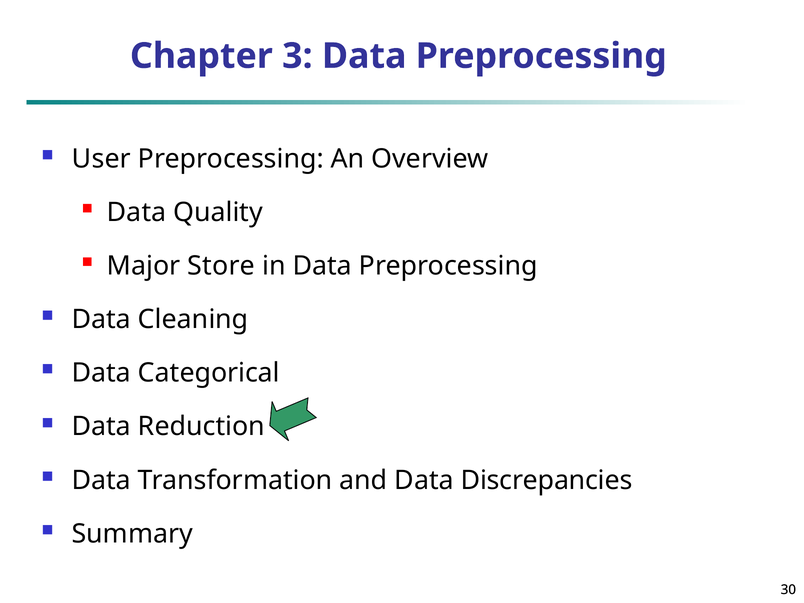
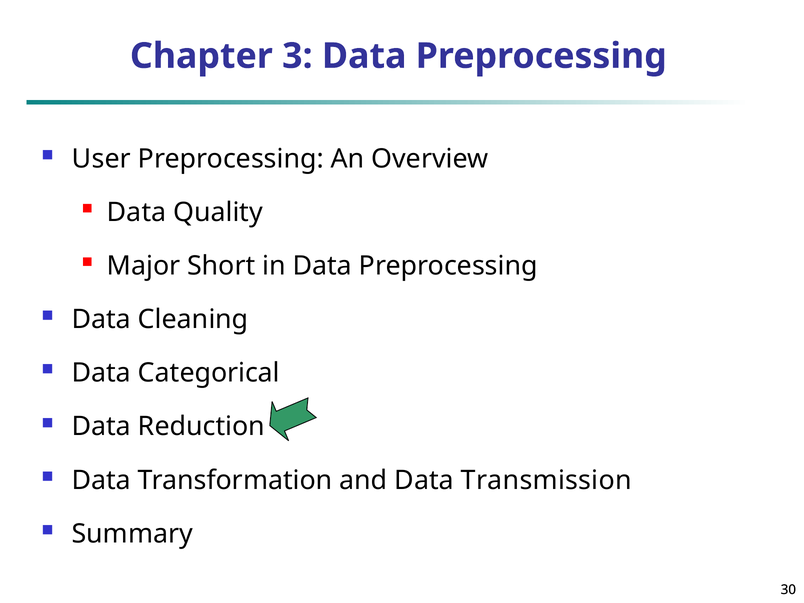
Store: Store -> Short
Discrepancies: Discrepancies -> Transmission
